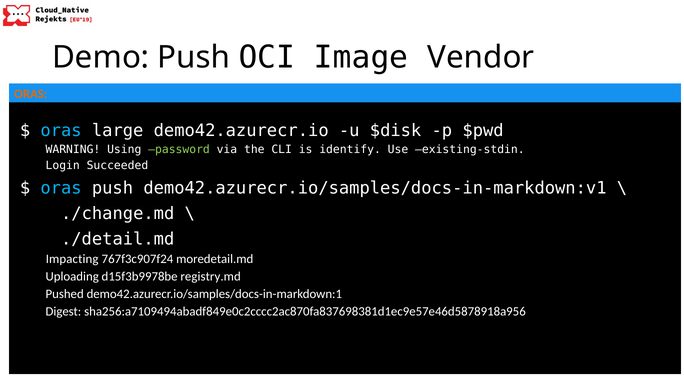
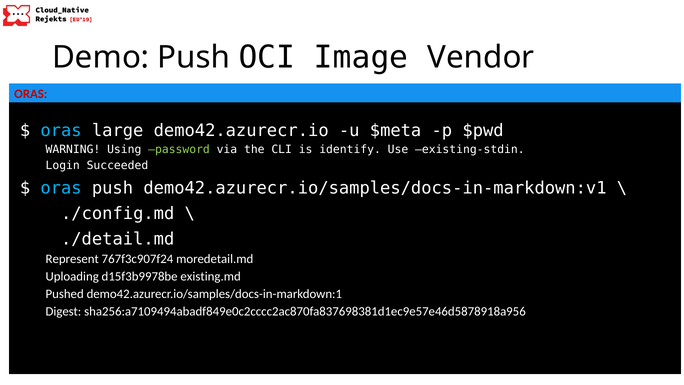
ORAS at (31, 94) colour: orange -> red
$disk: $disk -> $meta
./change.md: ./change.md -> ./config.md
Impacting: Impacting -> Represent
registry.md: registry.md -> existing.md
